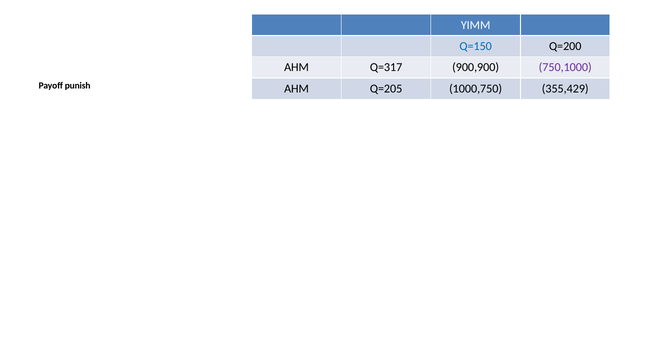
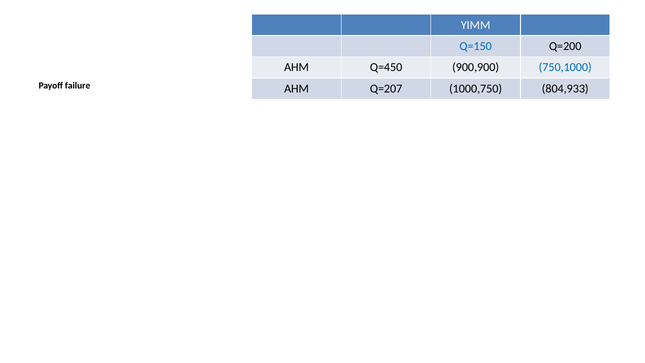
Q=317: Q=317 -> Q=450
750,1000 colour: purple -> blue
punish: punish -> failure
Q=205: Q=205 -> Q=207
355,429: 355,429 -> 804,933
